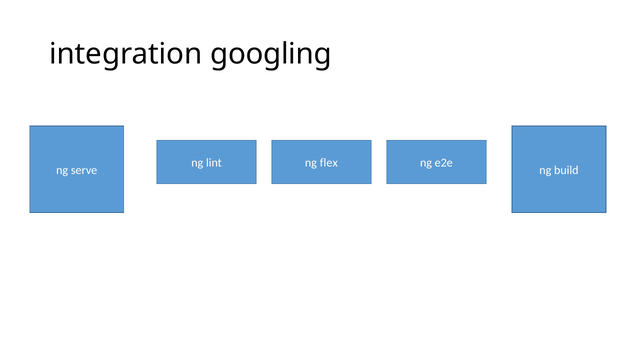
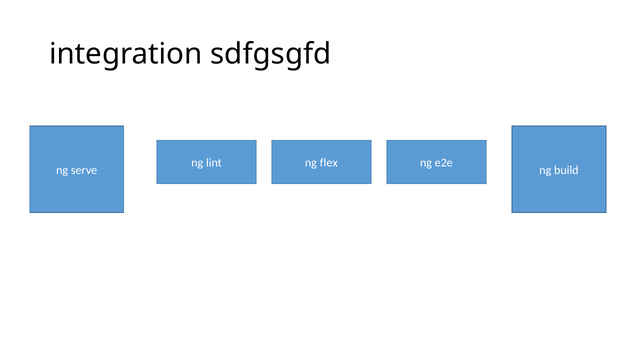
googling: googling -> sdfgsgfd
